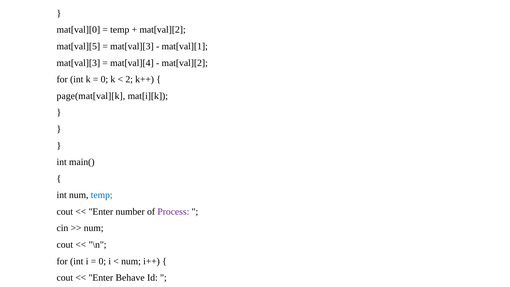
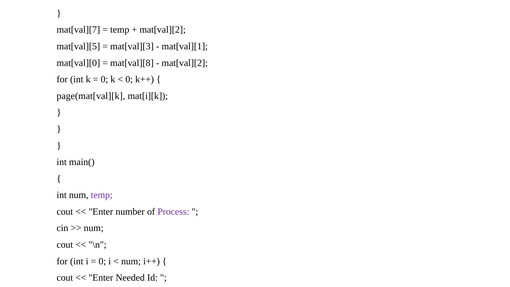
mat[val][0: mat[val][0 -> mat[val][7
mat[val][3 at (78, 63): mat[val][3 -> mat[val][0
mat[val][4: mat[val][4 -> mat[val][8
2 at (129, 79): 2 -> 0
temp at (102, 195) colour: blue -> purple
Behave: Behave -> Needed
